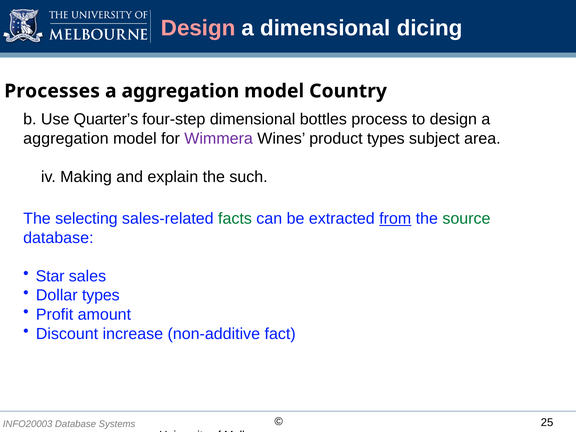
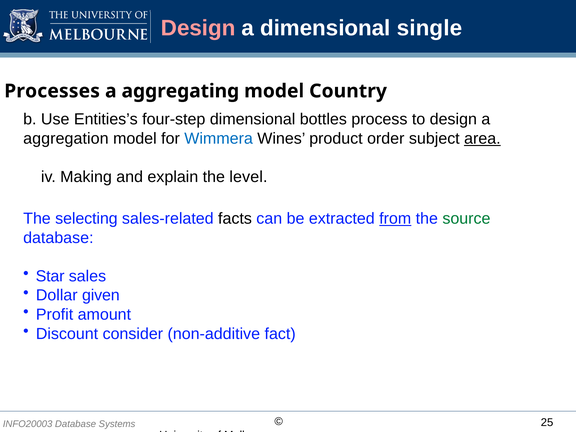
dicing: dicing -> single
aggregation at (180, 91): aggregation -> aggregating
Quarter’s: Quarter’s -> Entities’s
Wimmera colour: purple -> blue
product types: types -> order
area underline: none -> present
such: such -> level
facts colour: green -> black
Dollar types: types -> given
increase: increase -> consider
